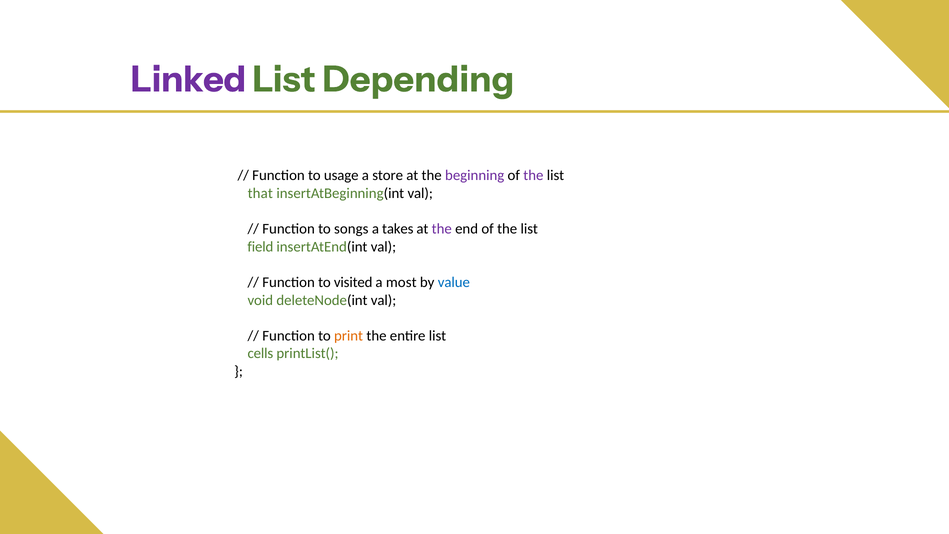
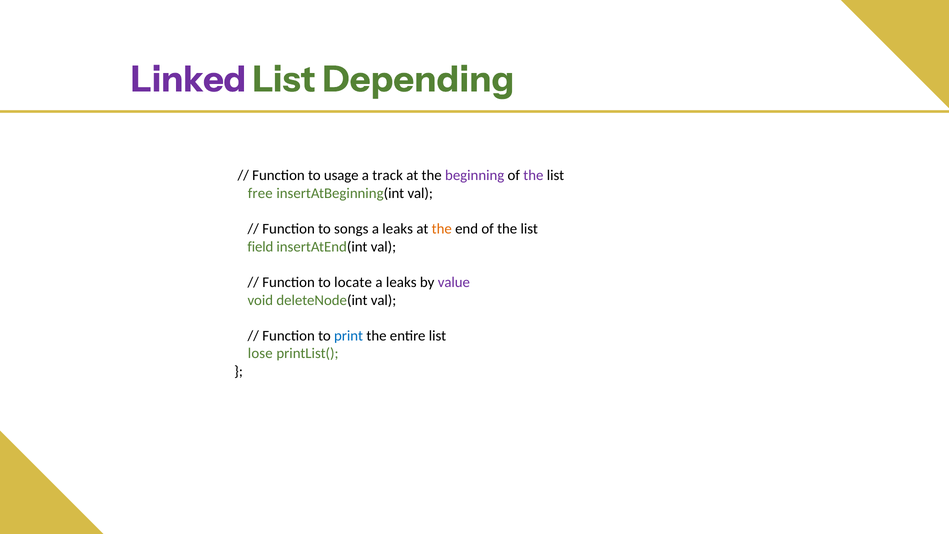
store: store -> track
that: that -> free
takes at (398, 229): takes -> leaks
the at (442, 229) colour: purple -> orange
visited: visited -> locate
most at (401, 282): most -> leaks
value colour: blue -> purple
print colour: orange -> blue
cells: cells -> lose
